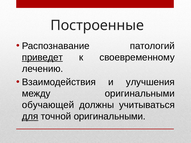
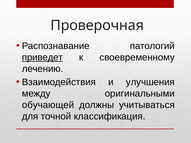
Построенные: Построенные -> Проверочная
для underline: present -> none
точной оригинальными: оригинальными -> классификация
